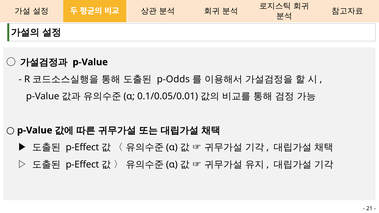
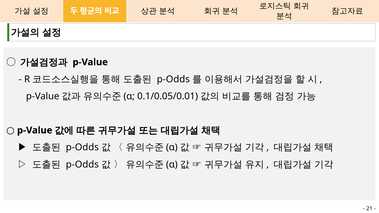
p-Effect at (82, 147): p-Effect -> p-Odds
p-Effect at (82, 165): p-Effect -> p-Odds
